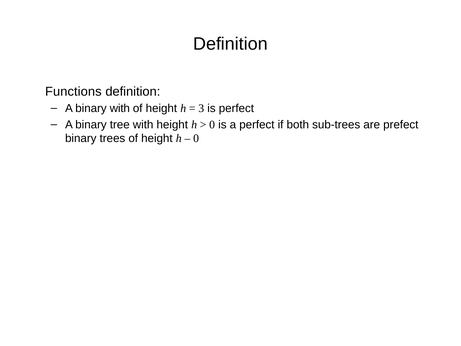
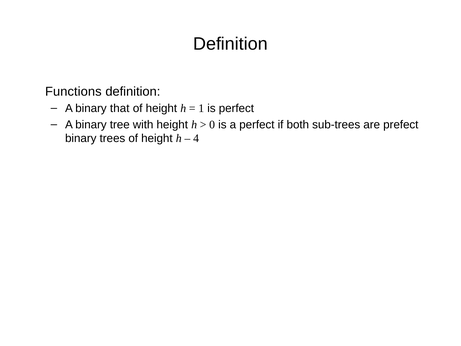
binary with: with -> that
3: 3 -> 1
0 at (196, 138): 0 -> 4
